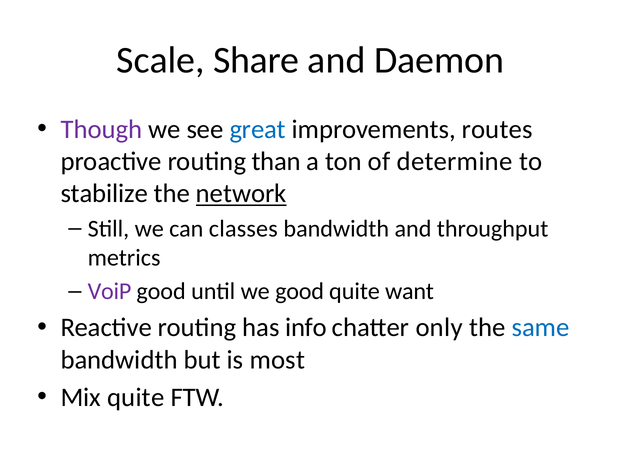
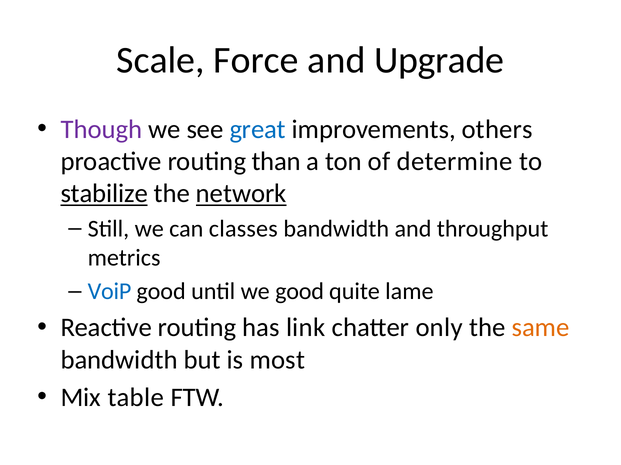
Share: Share -> Force
Daemon: Daemon -> Upgrade
routes: routes -> others
stabilize underline: none -> present
VoiP colour: purple -> blue
want: want -> lame
info: info -> link
same colour: blue -> orange
Mix quite: quite -> table
